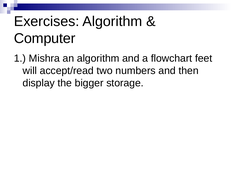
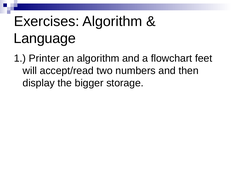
Computer: Computer -> Language
Mishra: Mishra -> Printer
